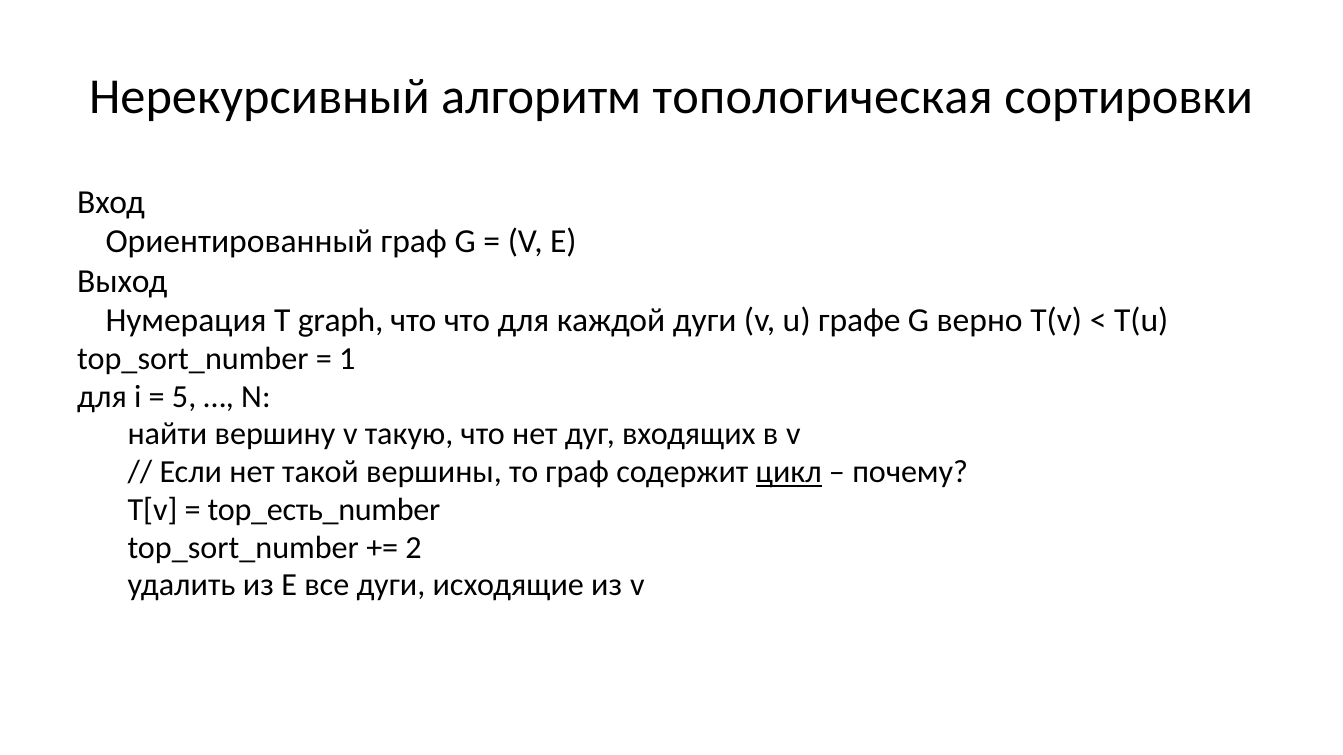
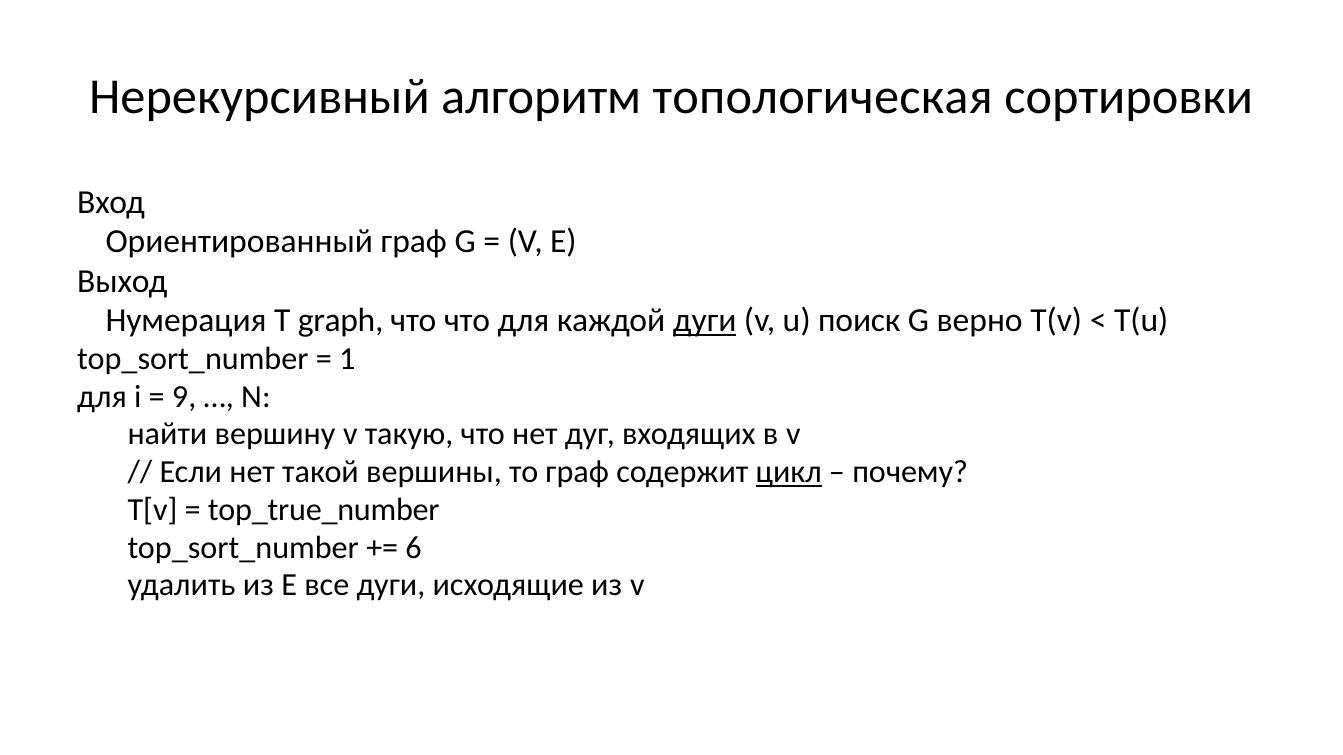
дуги at (705, 321) underline: none -> present
графе: графе -> поиск
5: 5 -> 9
top_есть_number: top_есть_number -> top_true_number
2: 2 -> 6
